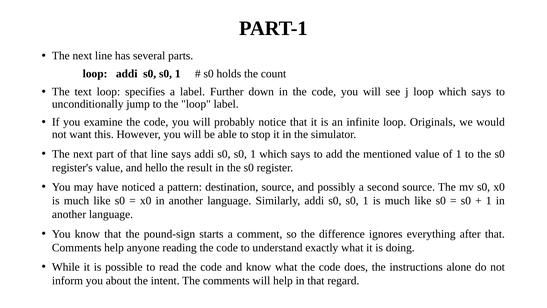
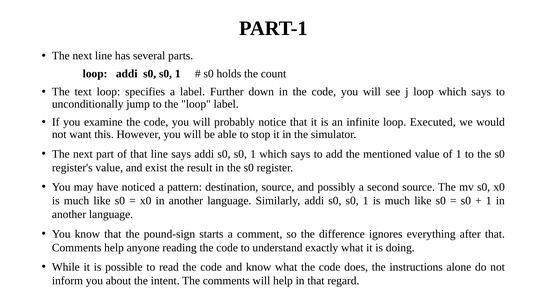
Originals: Originals -> Executed
hello: hello -> exist
